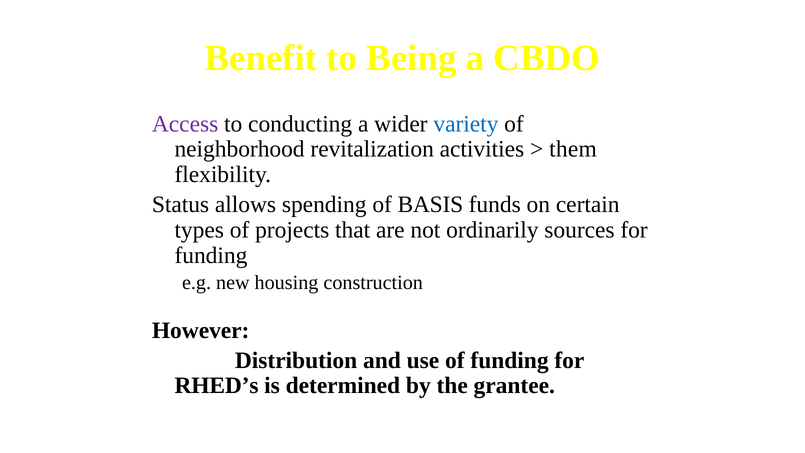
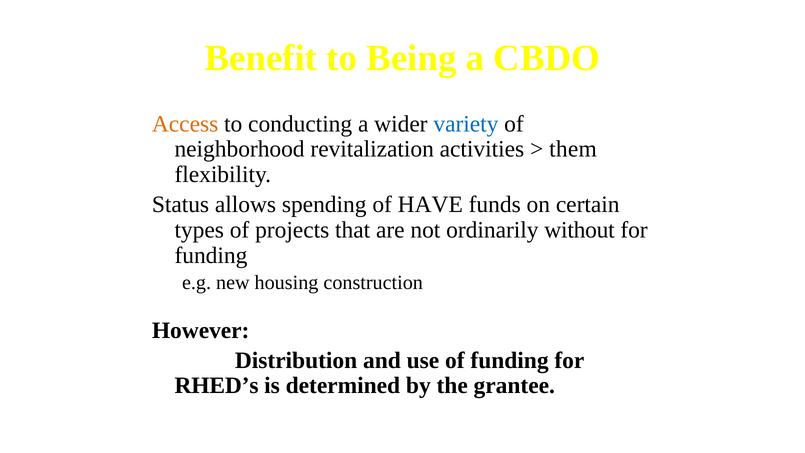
Access colour: purple -> orange
BASIS: BASIS -> HAVE
sources: sources -> without
